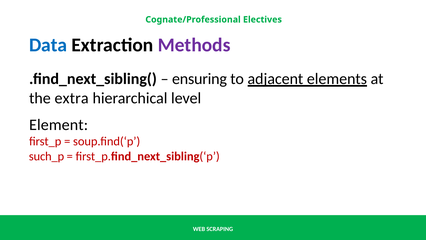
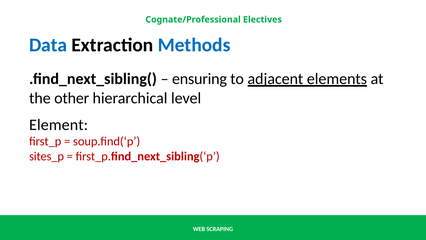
Methods colour: purple -> blue
extra: extra -> other
such_p: such_p -> sites_p
